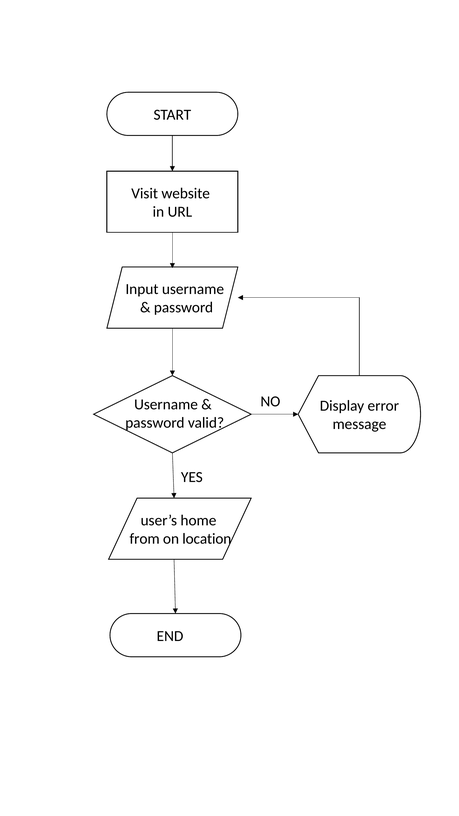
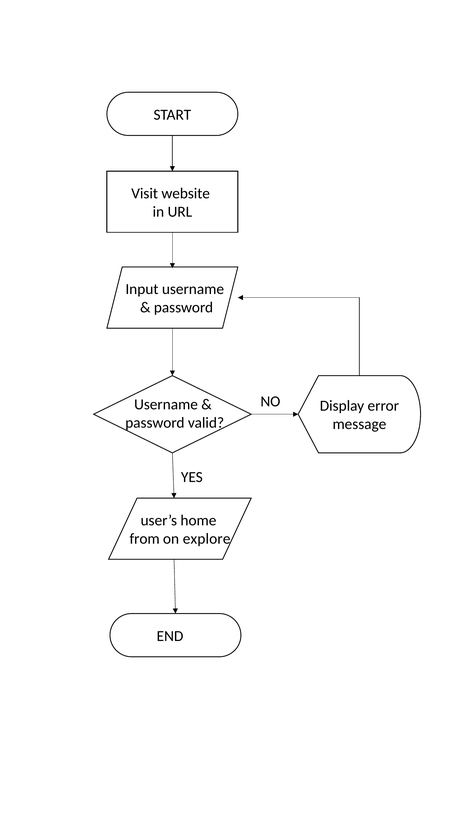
location: location -> explore
